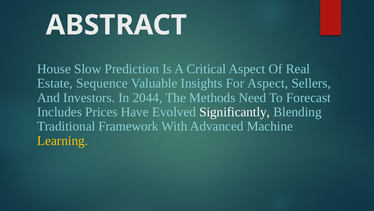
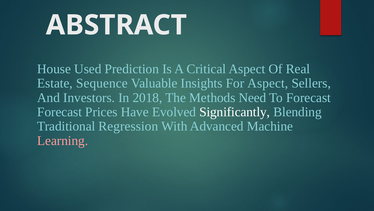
Slow: Slow -> Used
2044: 2044 -> 2018
Includes at (60, 112): Includes -> Forecast
Framework: Framework -> Regression
Learning colour: yellow -> pink
